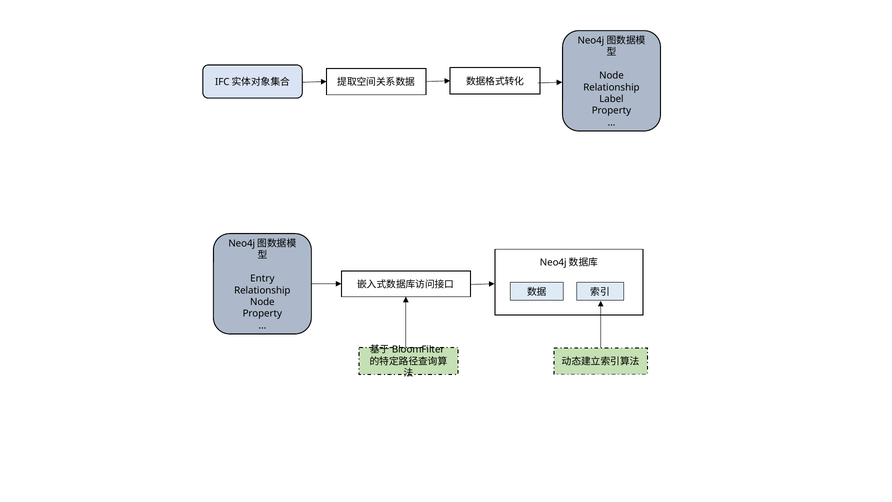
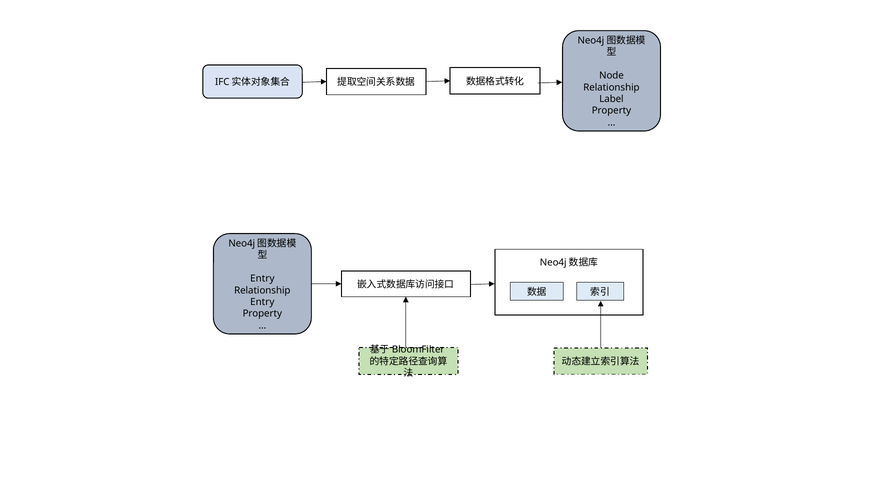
Node at (262, 302): Node -> Entry
